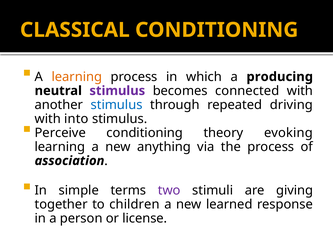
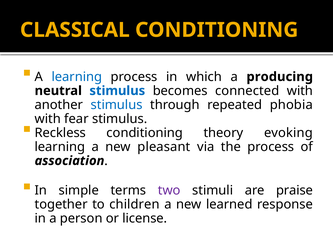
learning at (77, 77) colour: orange -> blue
stimulus at (117, 91) colour: purple -> blue
driving: driving -> phobia
into: into -> fear
Perceive: Perceive -> Reckless
anything: anything -> pleasant
giving: giving -> praise
